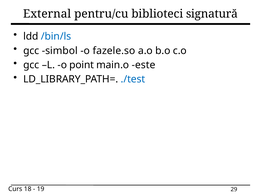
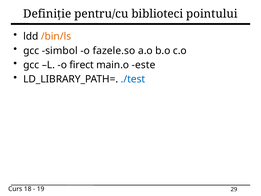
External: External -> Definiție
signatură: signatură -> pointului
/bin/ls colour: blue -> orange
point: point -> firect
